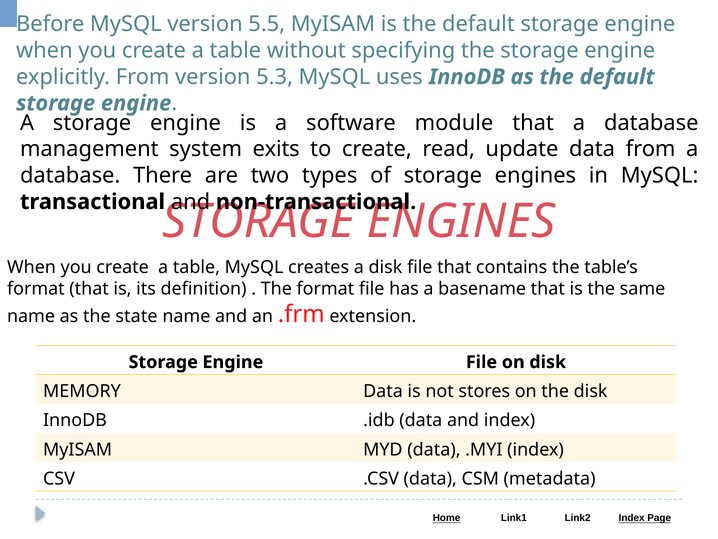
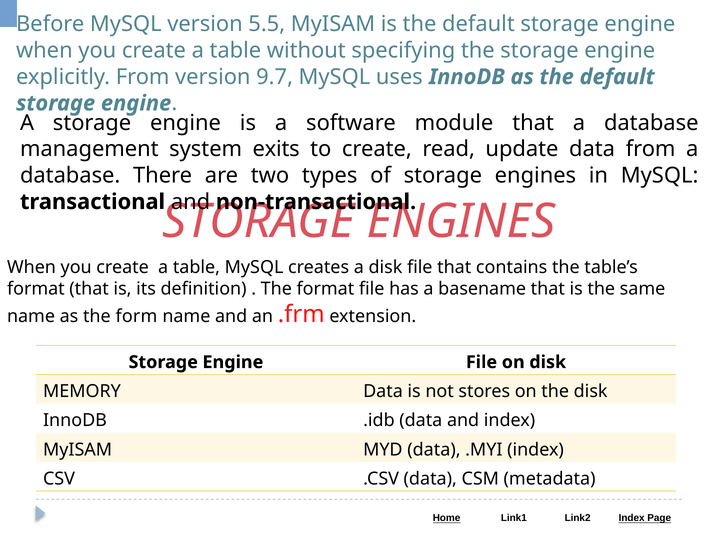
5.3: 5.3 -> 9.7
state: state -> form
